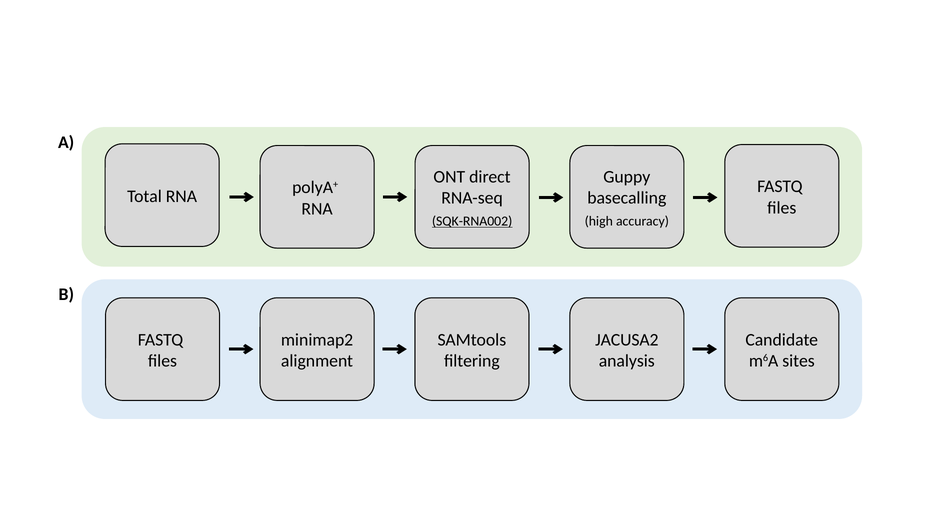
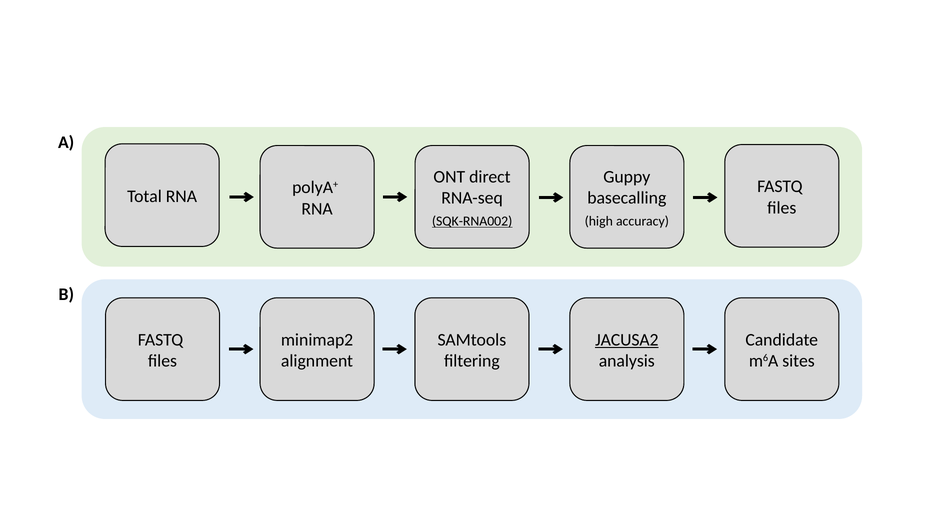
JACUSA2 underline: none -> present
